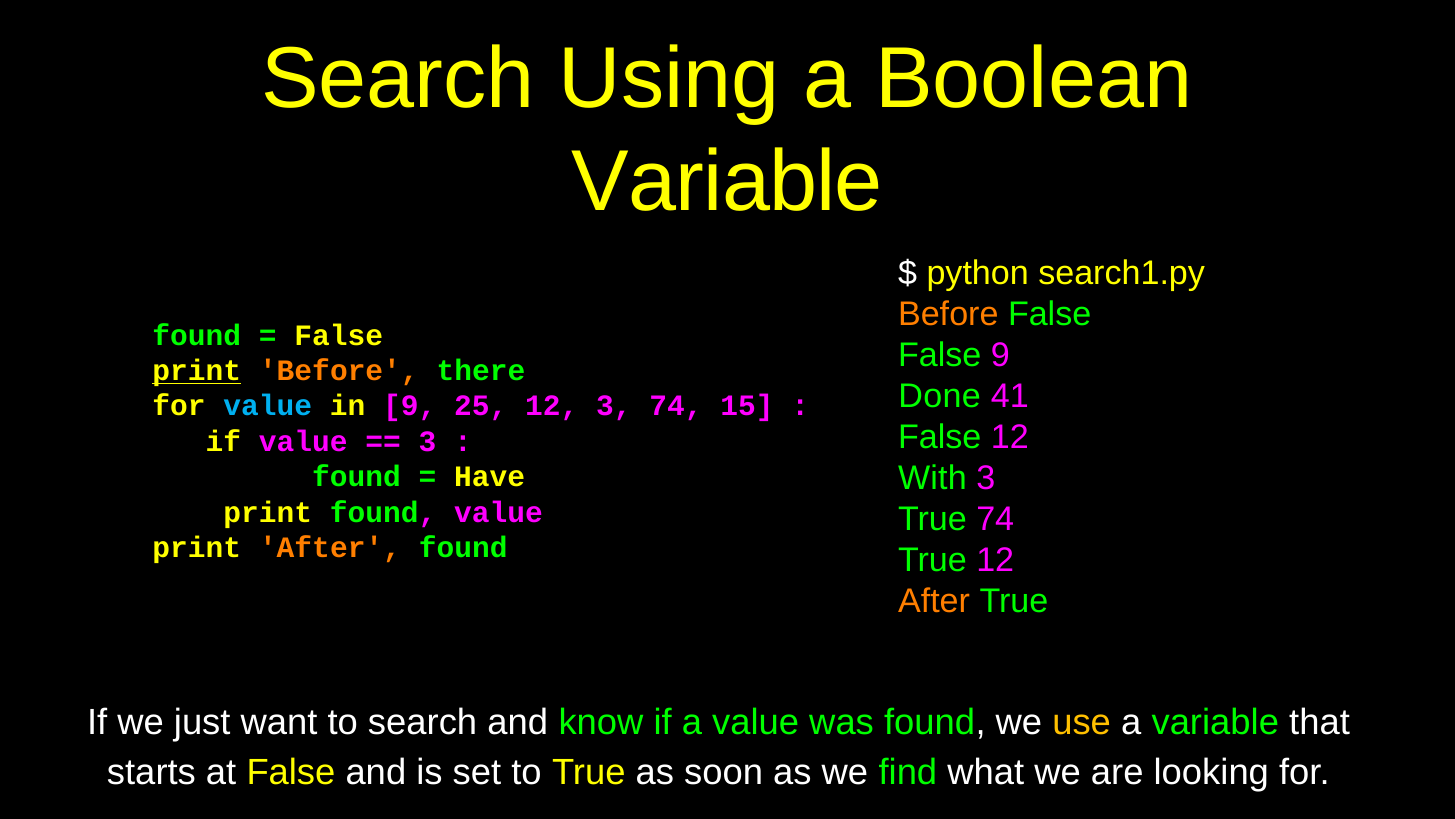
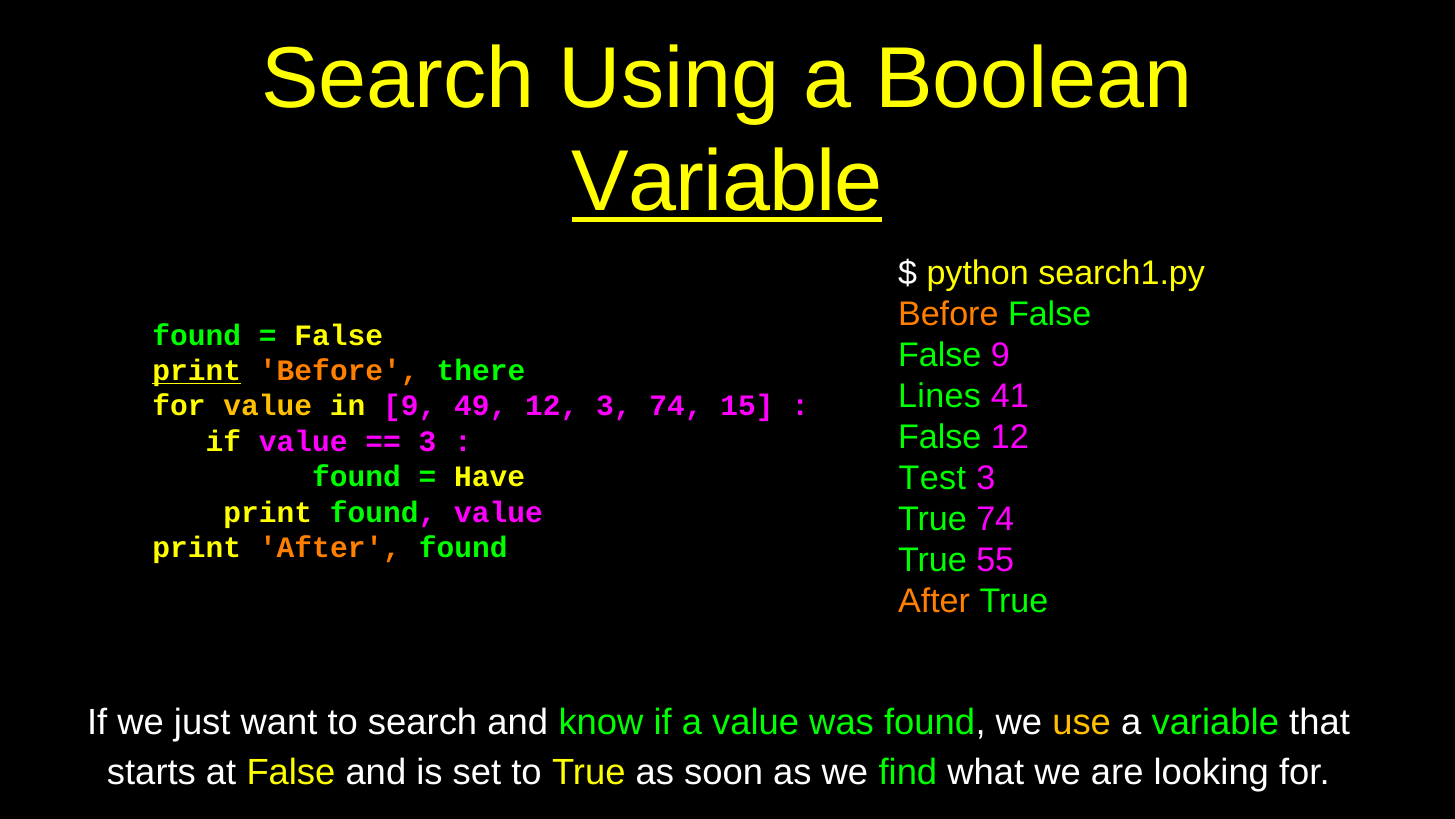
Variable at (727, 182) underline: none -> present
Done: Done -> Lines
value at (268, 406) colour: light blue -> yellow
25: 25 -> 49
With: With -> Test
True 12: 12 -> 55
